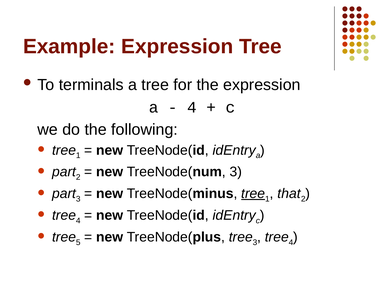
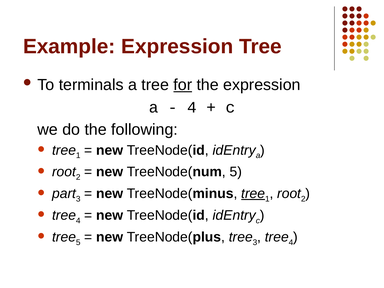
for underline: none -> present
part at (64, 172): part -> root
TreeNode(num 3: 3 -> 5
that at (289, 194): that -> root
